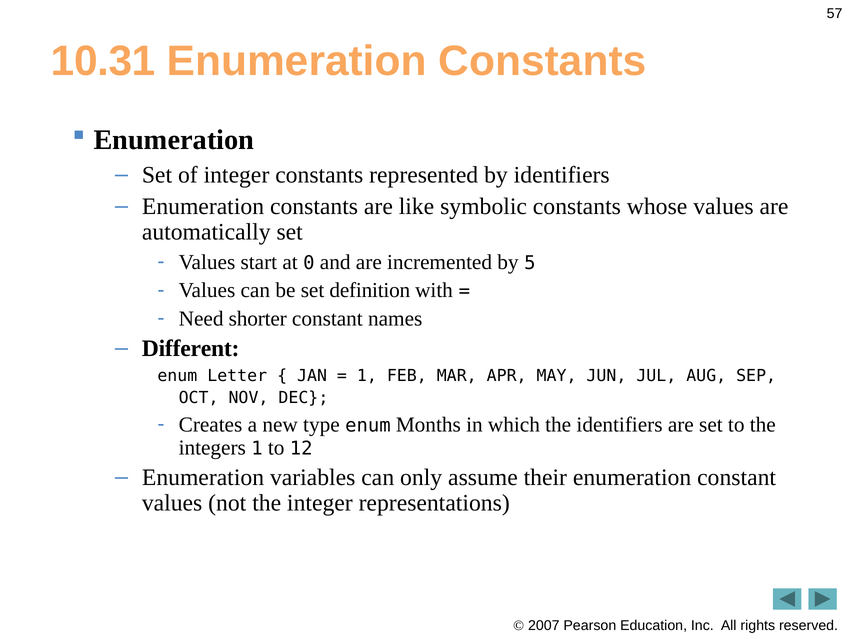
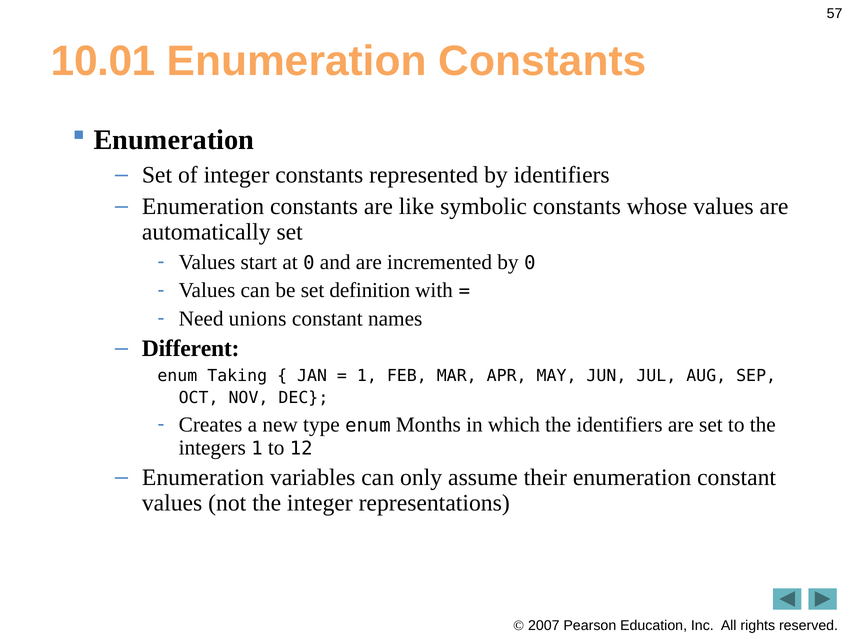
10.31: 10.31 -> 10.01
by 5: 5 -> 0
shorter: shorter -> unions
Letter: Letter -> Taking
